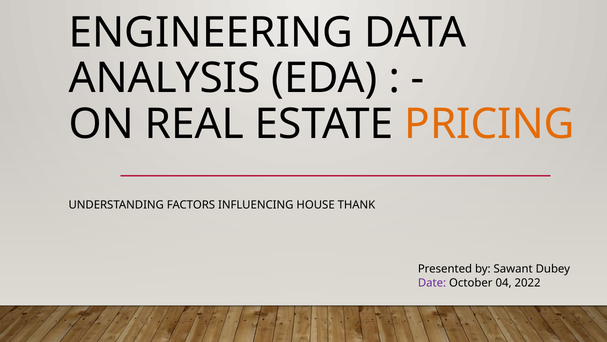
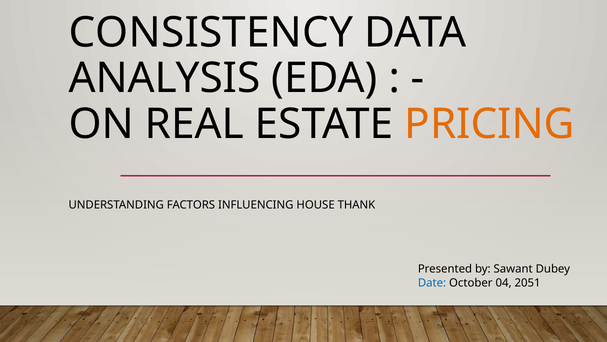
ENGINEERING: ENGINEERING -> CONSISTENCY
Date colour: purple -> blue
2022: 2022 -> 2051
